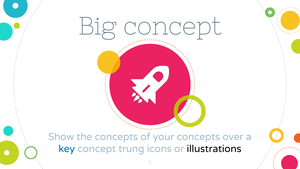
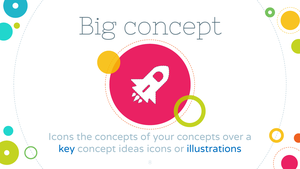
Show at (61, 137): Show -> Icons
trung: trung -> ideas
illustrations colour: black -> blue
